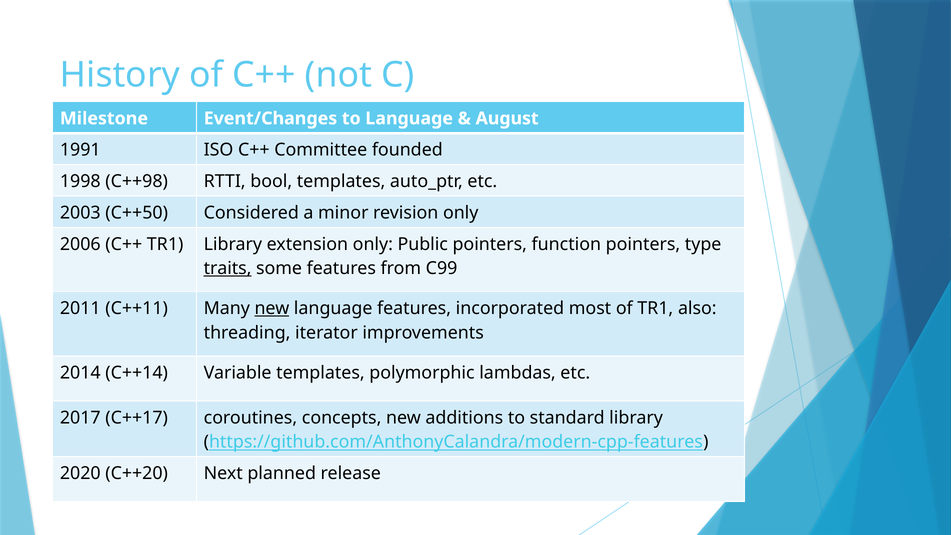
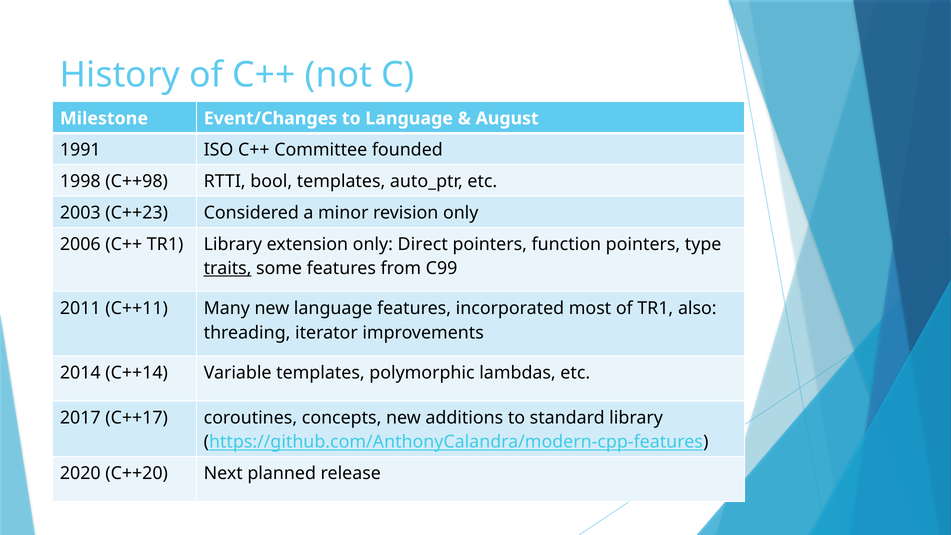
C++50: C++50 -> C++23
Public: Public -> Direct
new at (272, 308) underline: present -> none
